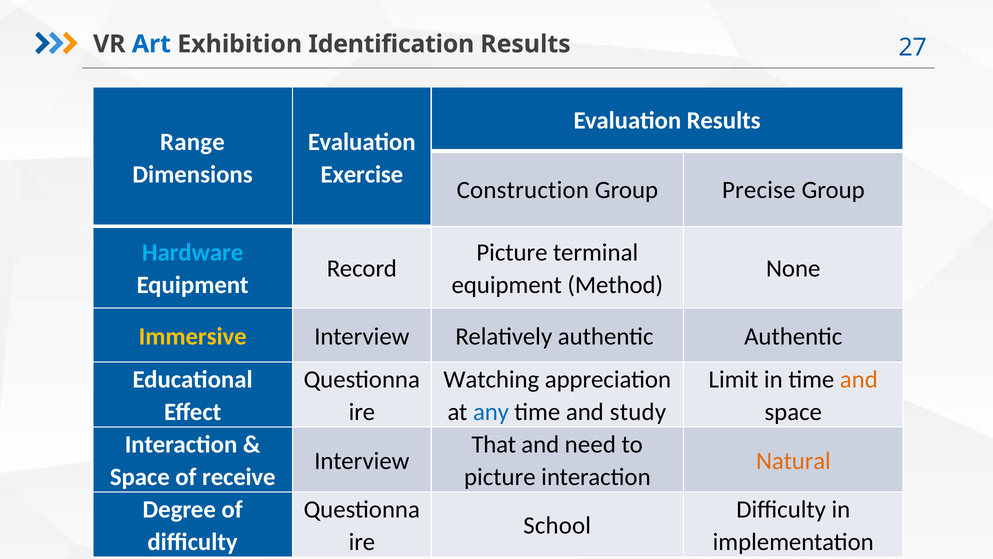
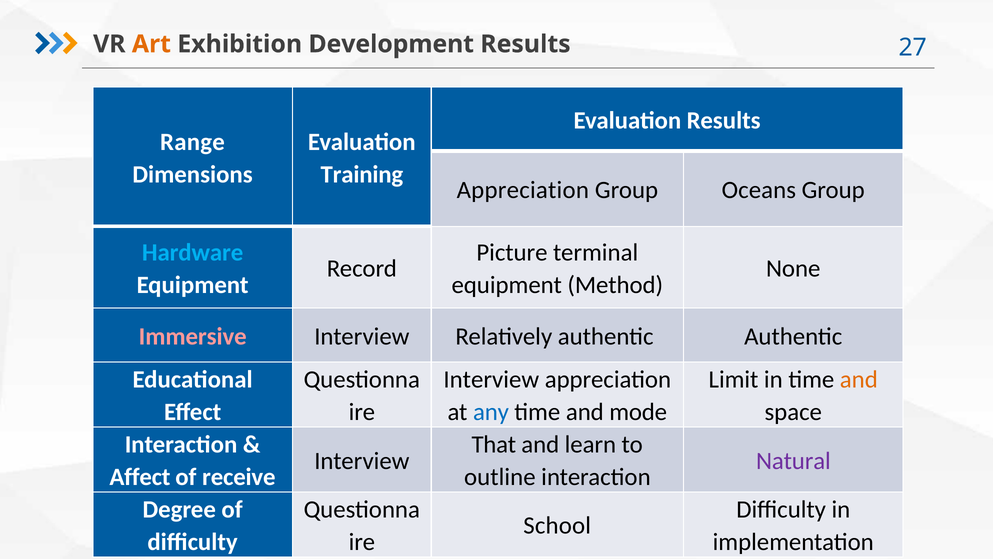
Art colour: blue -> orange
Identification: Identification -> Development
Exercise: Exercise -> Training
Construction at (523, 190): Construction -> Appreciation
Precise: Precise -> Oceans
Immersive colour: yellow -> pink
Watching at (491, 379): Watching -> Interview
study: study -> mode
need: need -> learn
Natural colour: orange -> purple
Space at (140, 477): Space -> Affect
picture at (500, 477): picture -> outline
